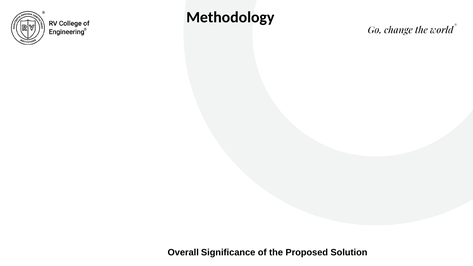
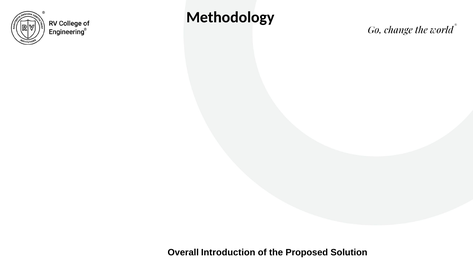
Significance: Significance -> Introduction
